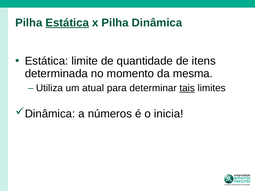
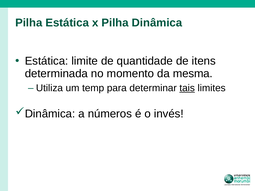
Estática at (67, 23) underline: present -> none
atual: atual -> temp
inicia: inicia -> invés
